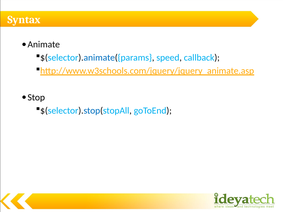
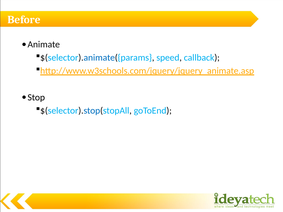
Syntax: Syntax -> Before
